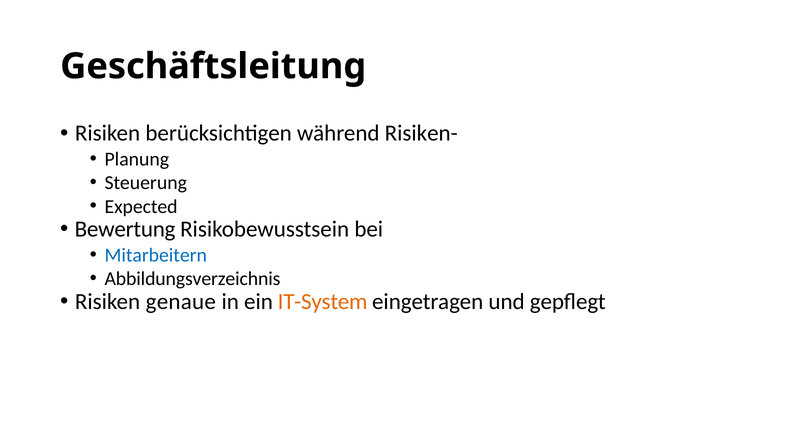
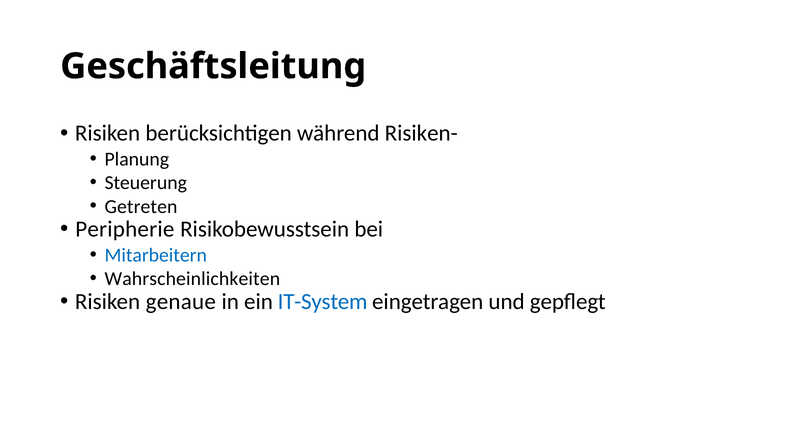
Expected: Expected -> Getreten
Bewertung: Bewertung -> Peripherie
Abbildungsverzeichnis: Abbildungsverzeichnis -> Wahrscheinlichkeiten
IT-System colour: orange -> blue
